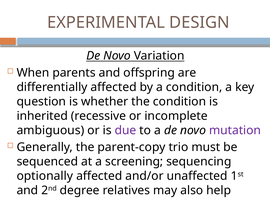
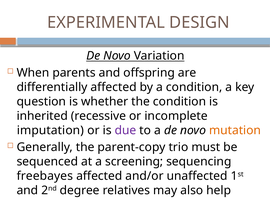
ambiguous: ambiguous -> imputation
mutation colour: purple -> orange
optionally: optionally -> freebayes
